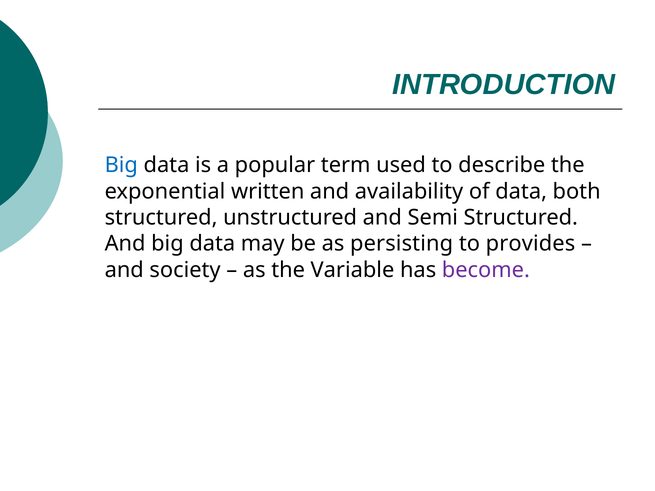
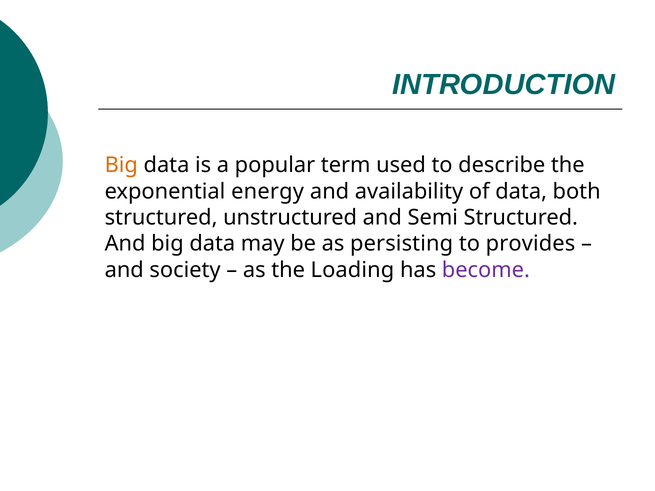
Big at (121, 165) colour: blue -> orange
written: written -> energy
Variable: Variable -> Loading
